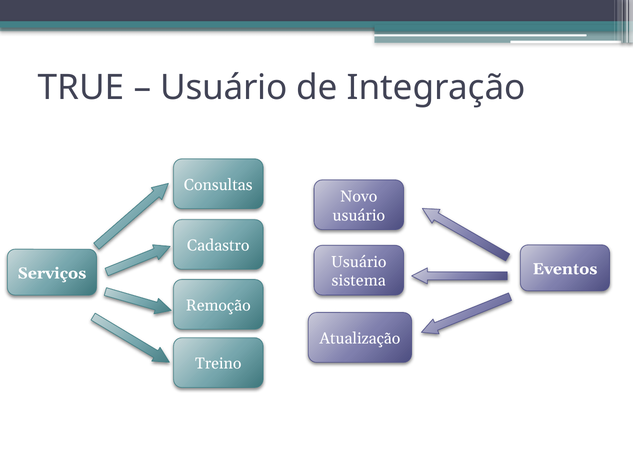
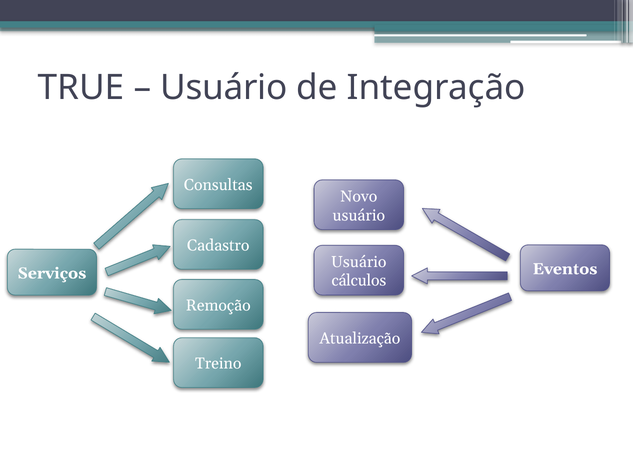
sistema: sistema -> cálculos
